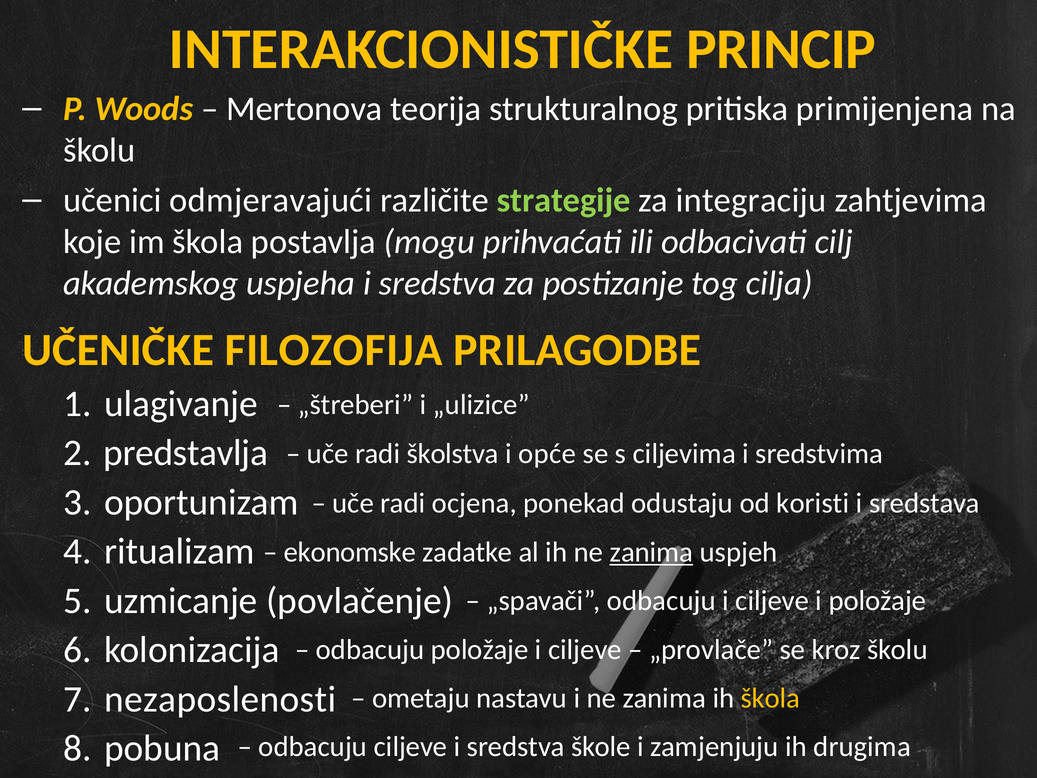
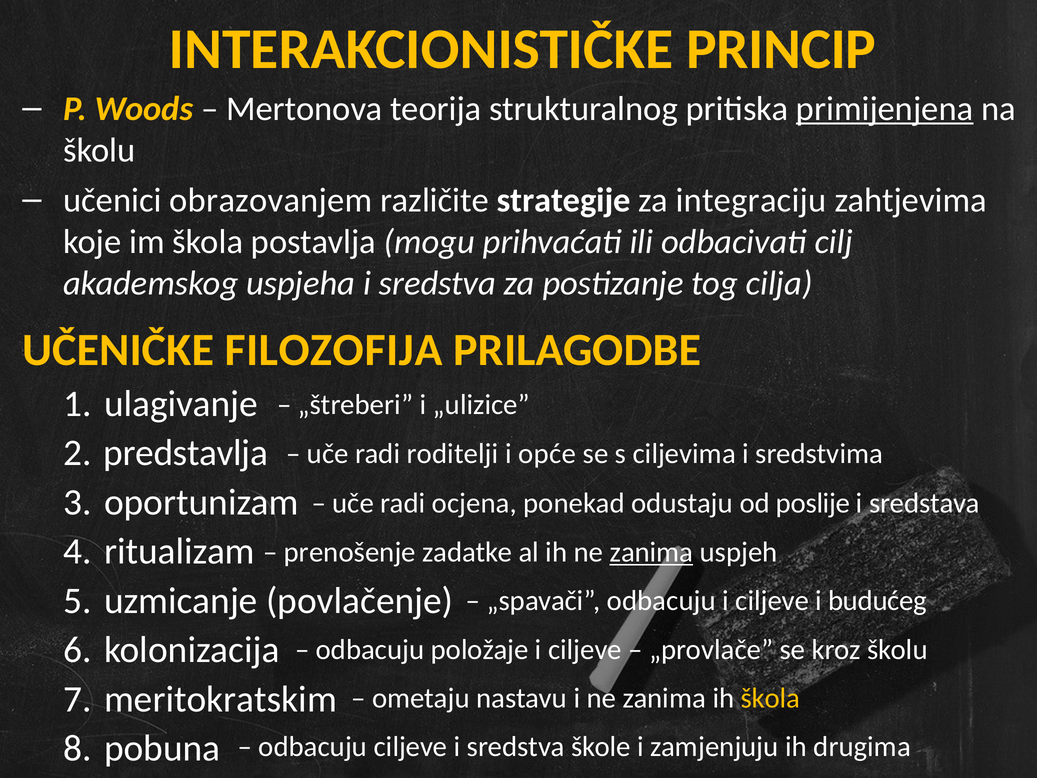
primijenjena underline: none -> present
odmjeravajući: odmjeravajući -> obrazovanjem
strategije colour: light green -> white
školstva: školstva -> roditelji
koristi: koristi -> poslije
ekonomske: ekonomske -> prenošenje
i položaje: položaje -> budućeg
nezaposlenosti: nezaposlenosti -> meritokratskim
